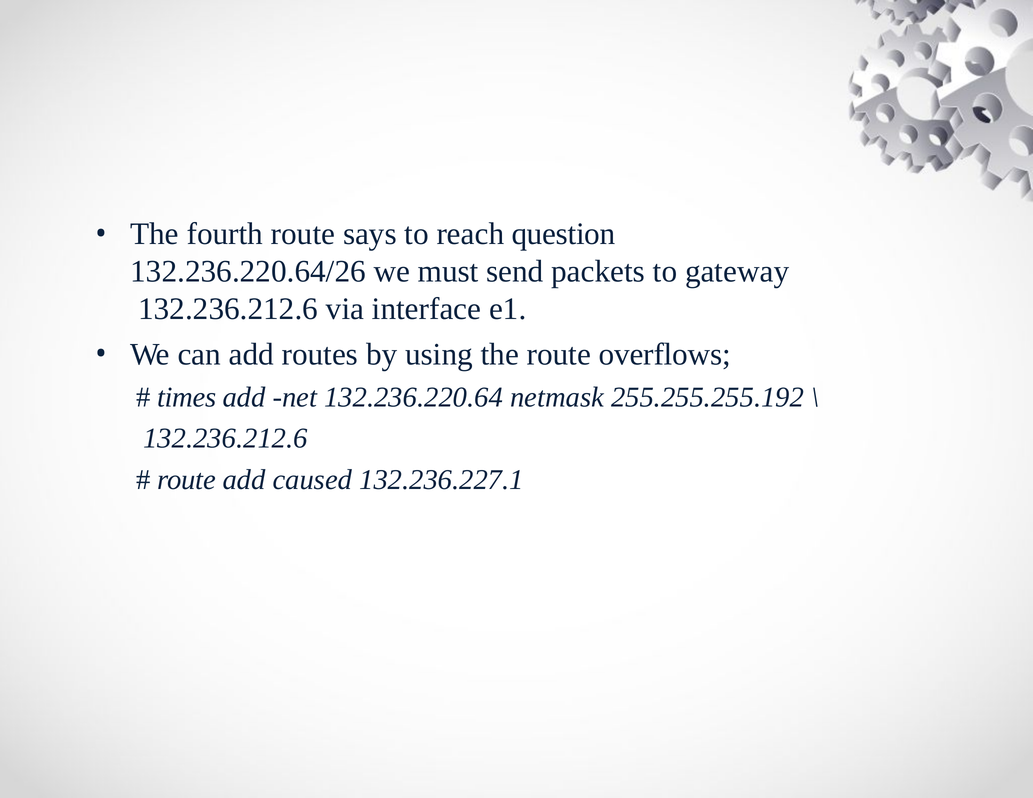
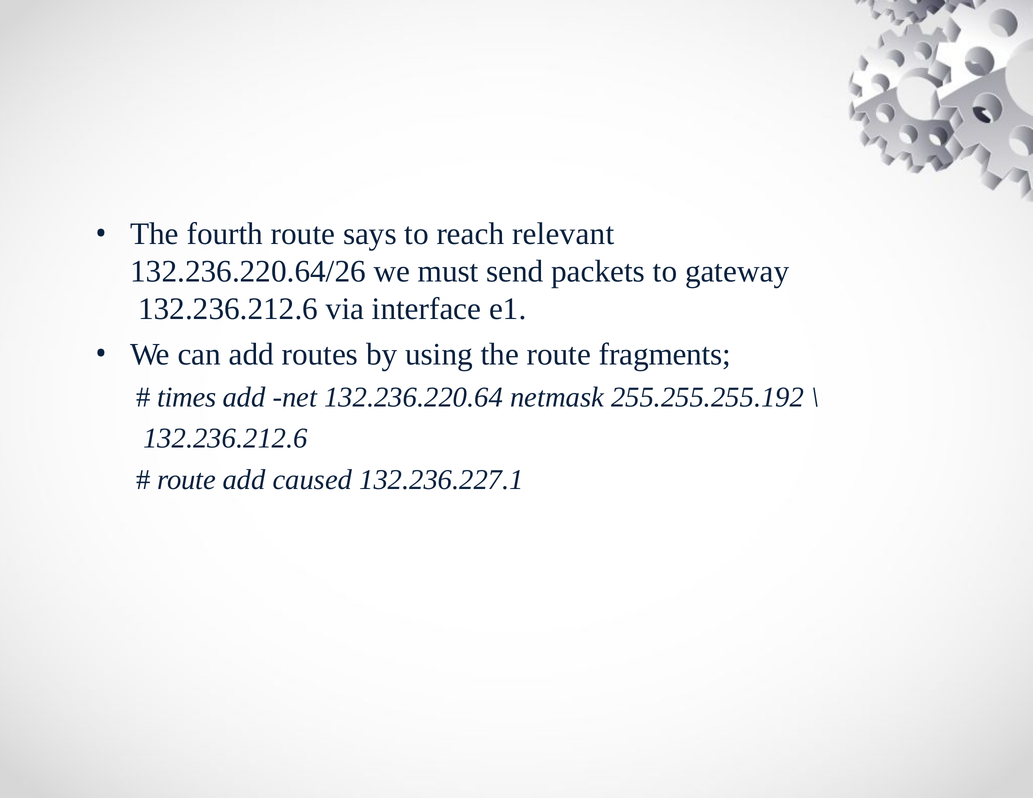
question: question -> relevant
overflows: overflows -> fragments
